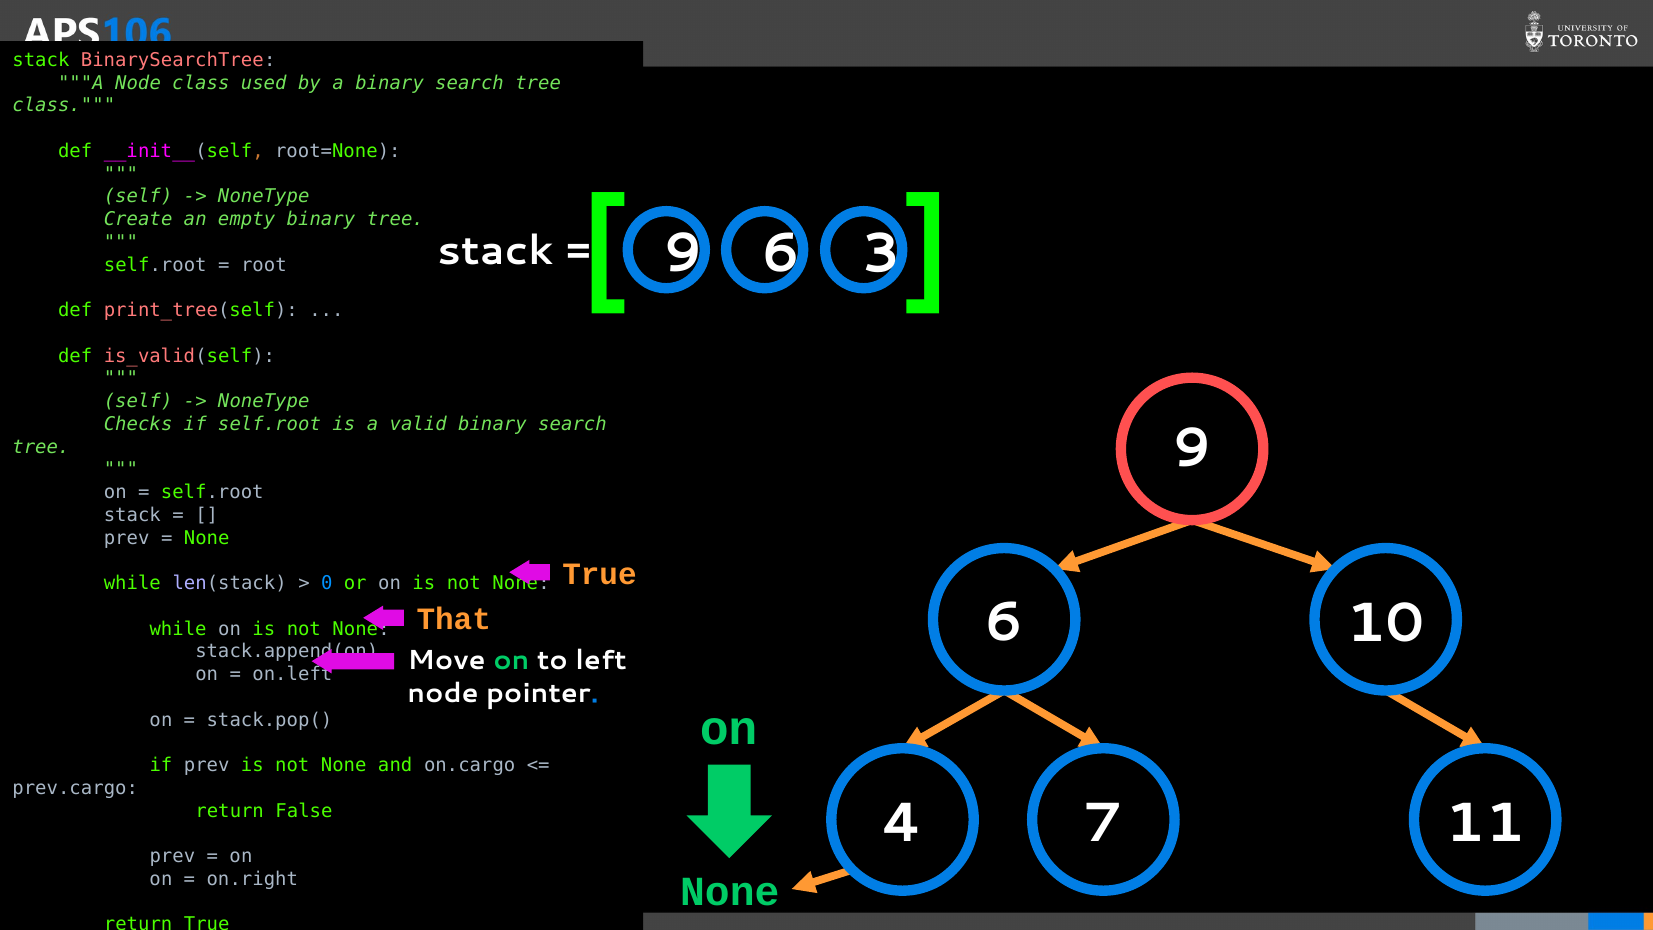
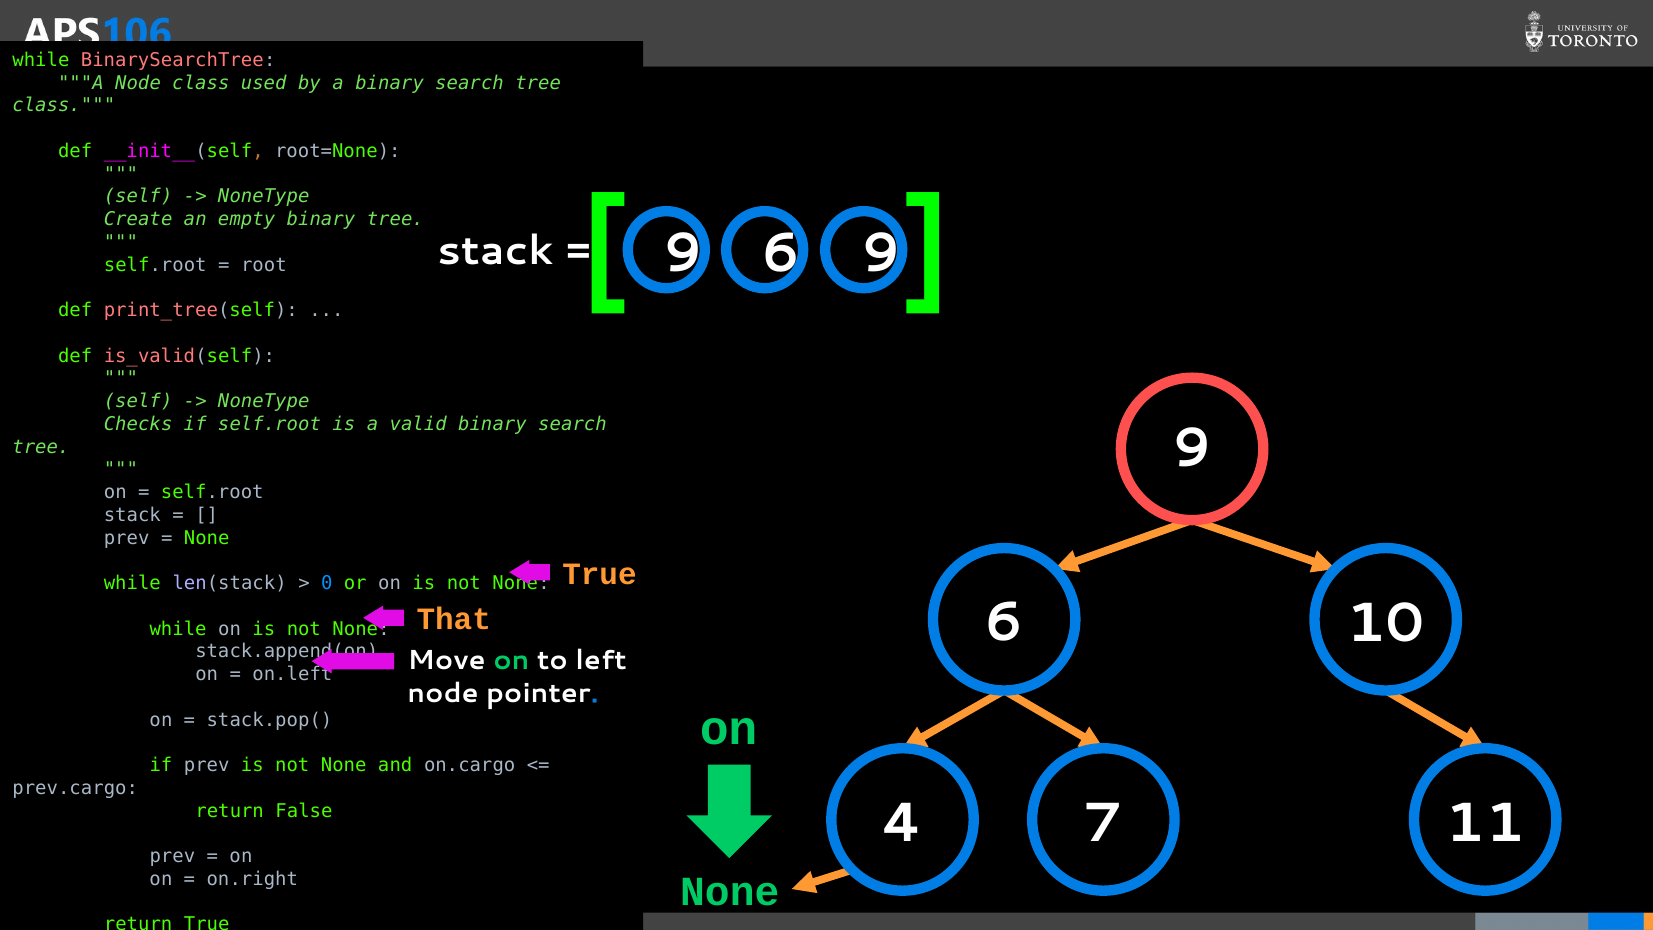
stack at (41, 60): stack -> while
6 3: 3 -> 9
